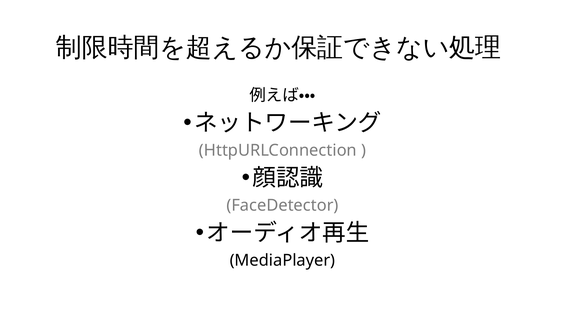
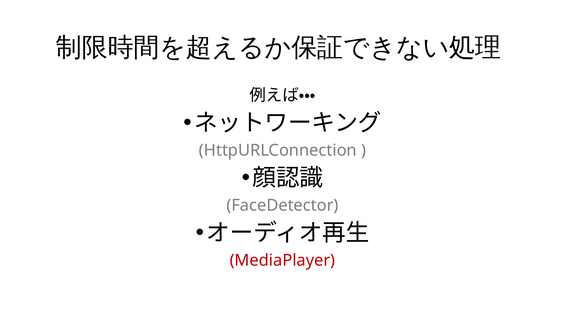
MediaPlayer colour: black -> red
